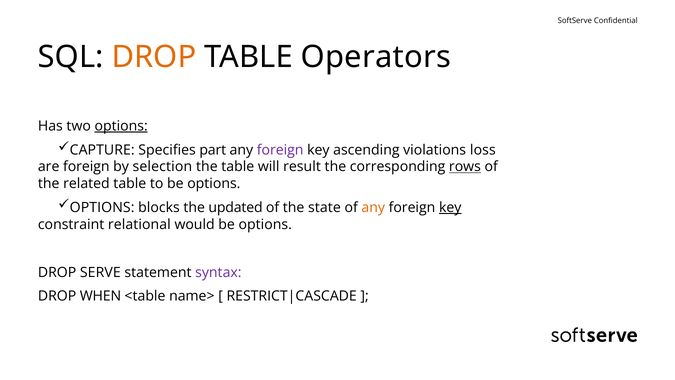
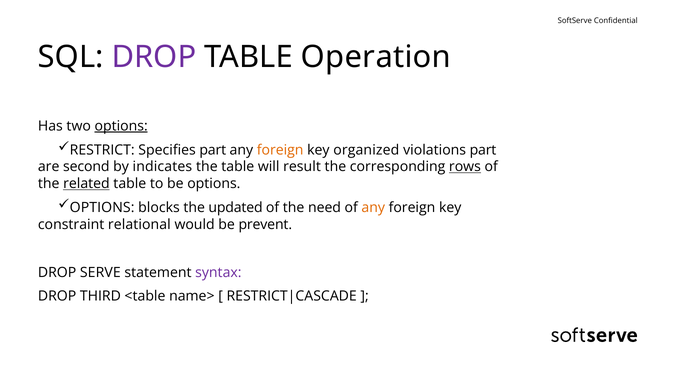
DROP at (154, 57) colour: orange -> purple
Operators: Operators -> Operation
CAPTURE: CAPTURE -> RESTRICT
foreign at (280, 150) colour: purple -> orange
ascending: ascending -> organized
violations loss: loss -> part
are foreign: foreign -> second
selection: selection -> indicates
related underline: none -> present
state: state -> need
key at (450, 207) underline: present -> none
would be options: options -> prevent
WHEN: WHEN -> THIRD
